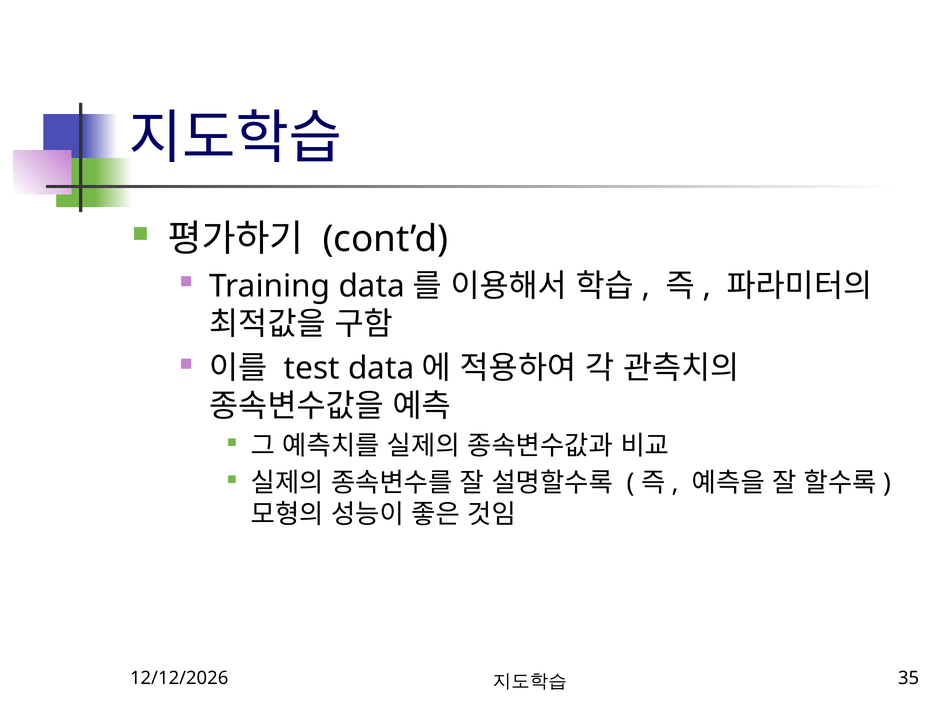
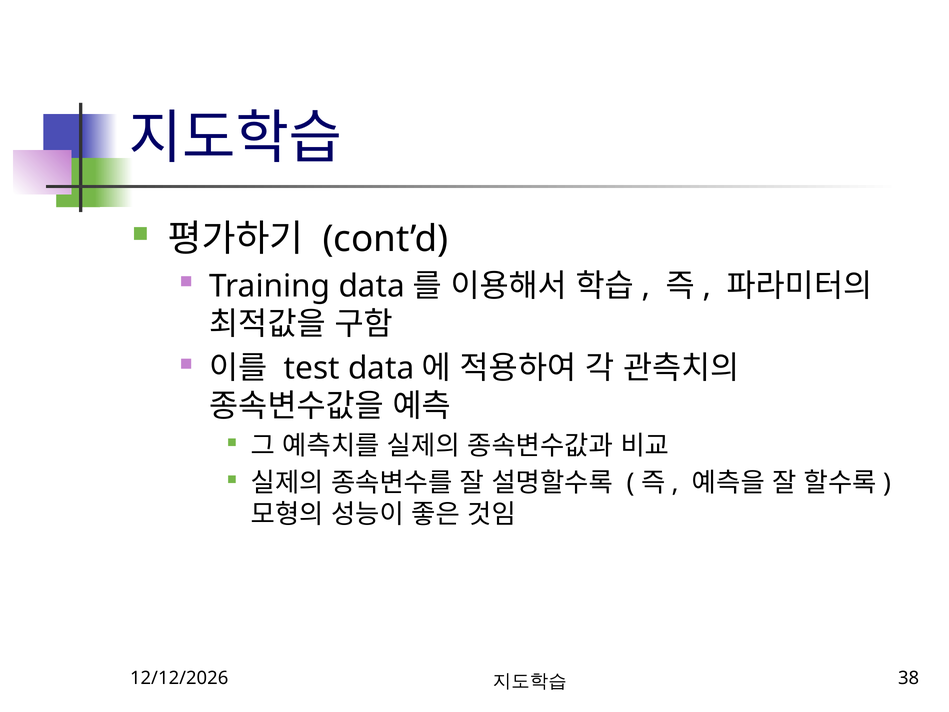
35: 35 -> 38
